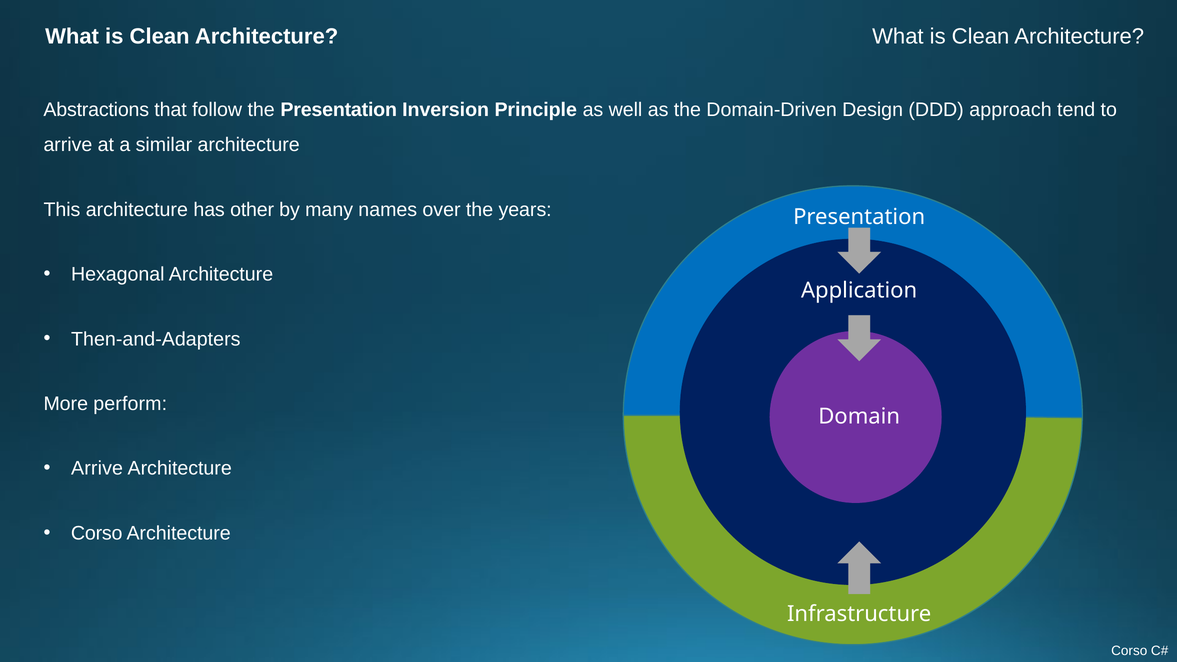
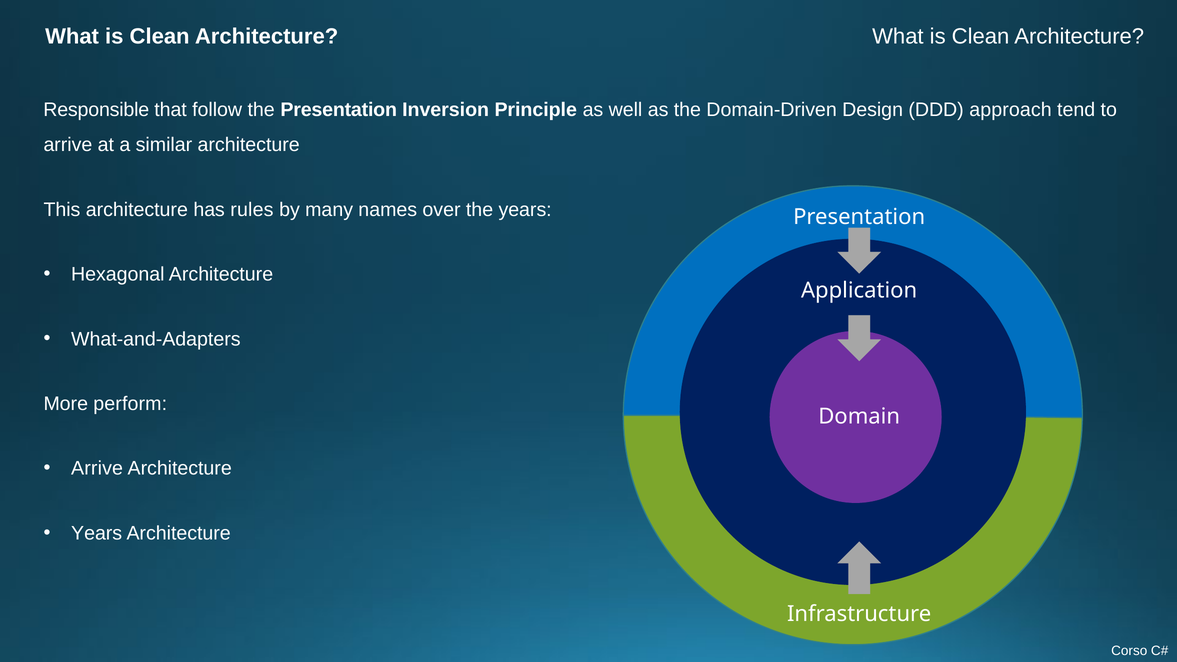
Abstractions: Abstractions -> Responsible
other: other -> rules
Then-and-Adapters: Then-and-Adapters -> What-and-Adapters
Corso at (97, 533): Corso -> Years
